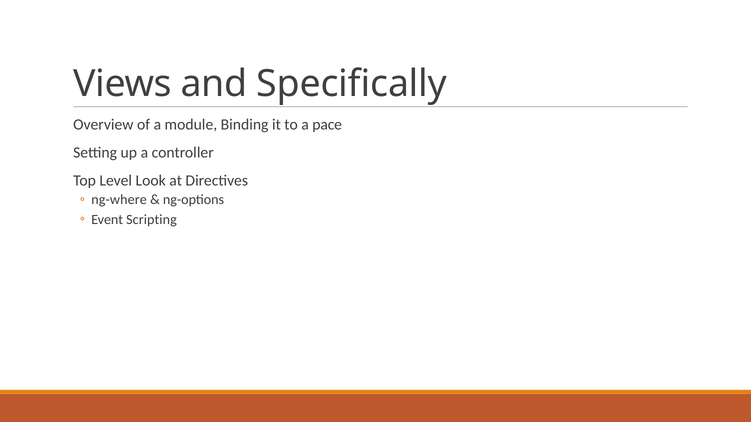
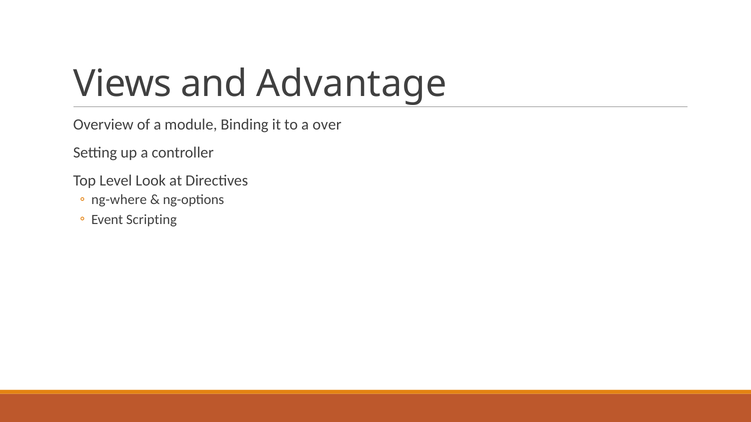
Specifically: Specifically -> Advantage
pace: pace -> over
